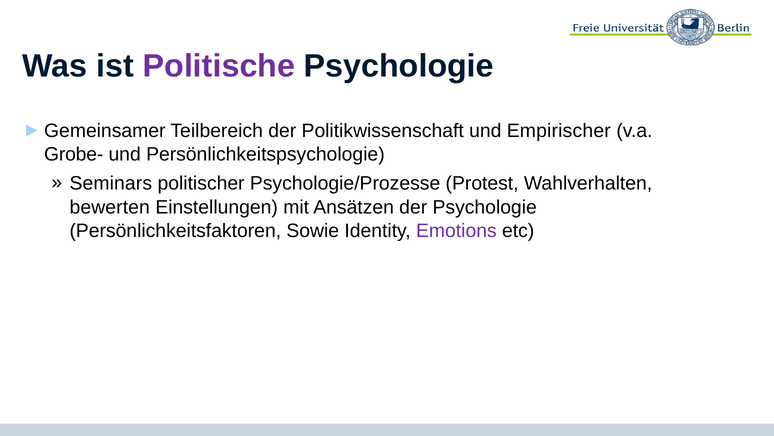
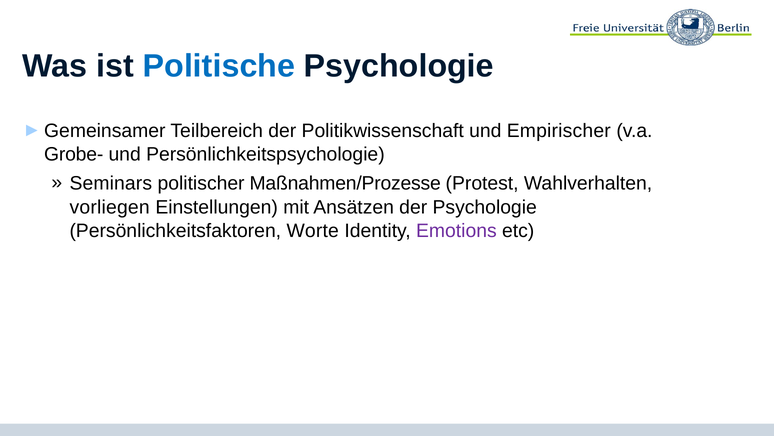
Politische colour: purple -> blue
Psychologie/Prozesse: Psychologie/Prozesse -> Maßnahmen/Prozesse
bewerten: bewerten -> vorliegen
Sowie: Sowie -> Worte
